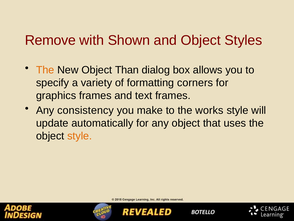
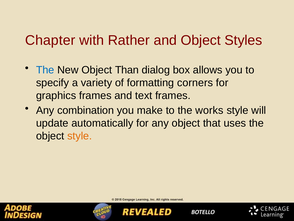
Remove: Remove -> Chapter
Shown: Shown -> Rather
The at (45, 70) colour: orange -> blue
consistency: consistency -> combination
